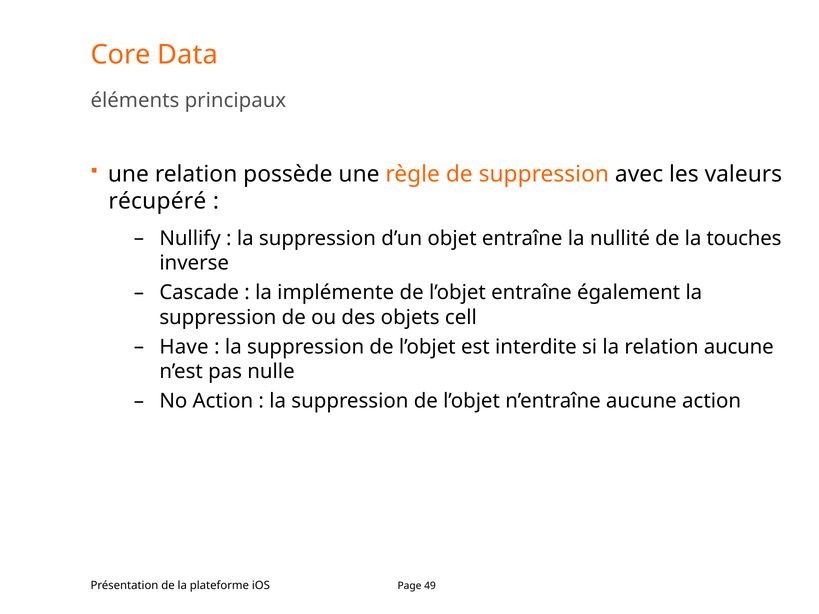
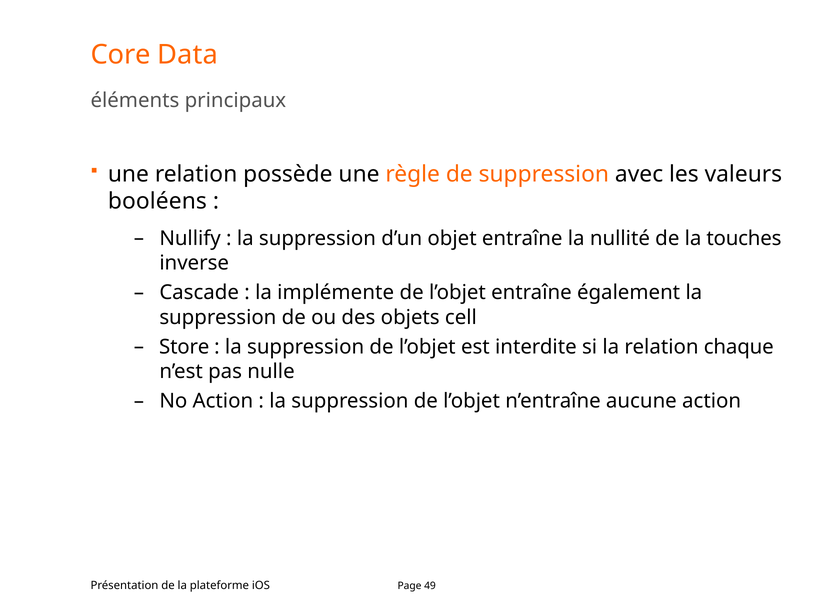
récupéré: récupéré -> booléens
Have: Have -> Store
relation aucune: aucune -> chaque
